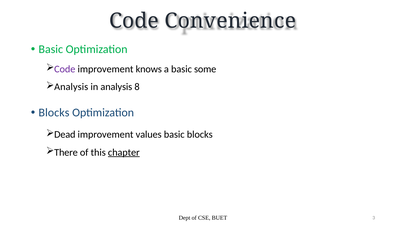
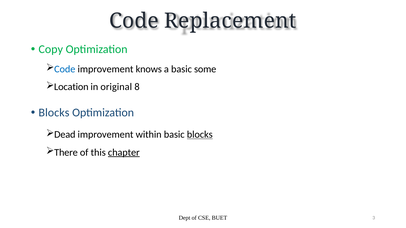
Convenience: Convenience -> Replacement
Basic at (51, 49): Basic -> Copy
Code at (65, 69) colour: purple -> blue
Analysis at (71, 87): Analysis -> Location
in analysis: analysis -> original
values: values -> within
blocks at (200, 135) underline: none -> present
